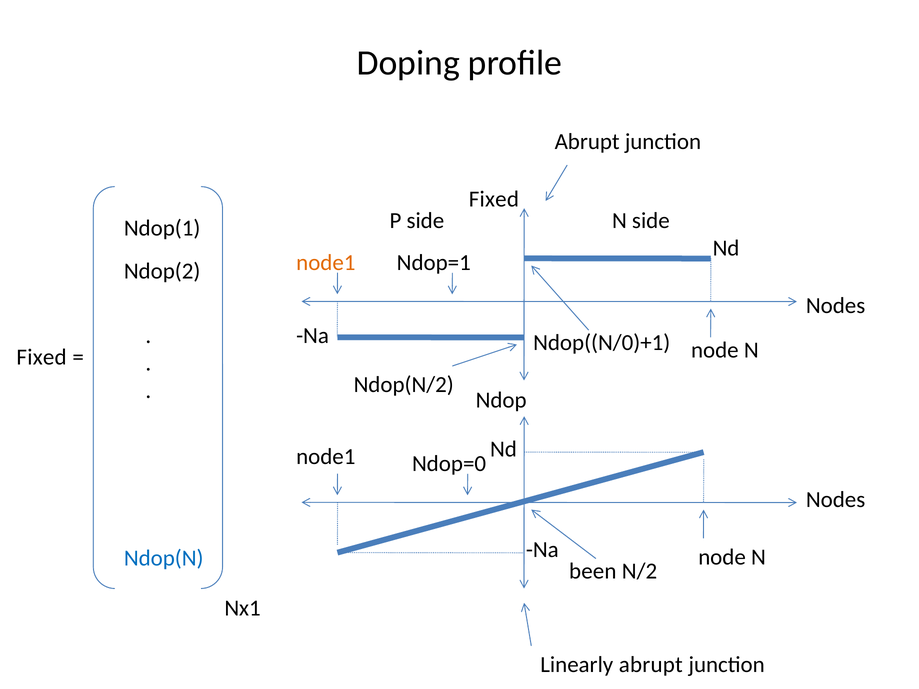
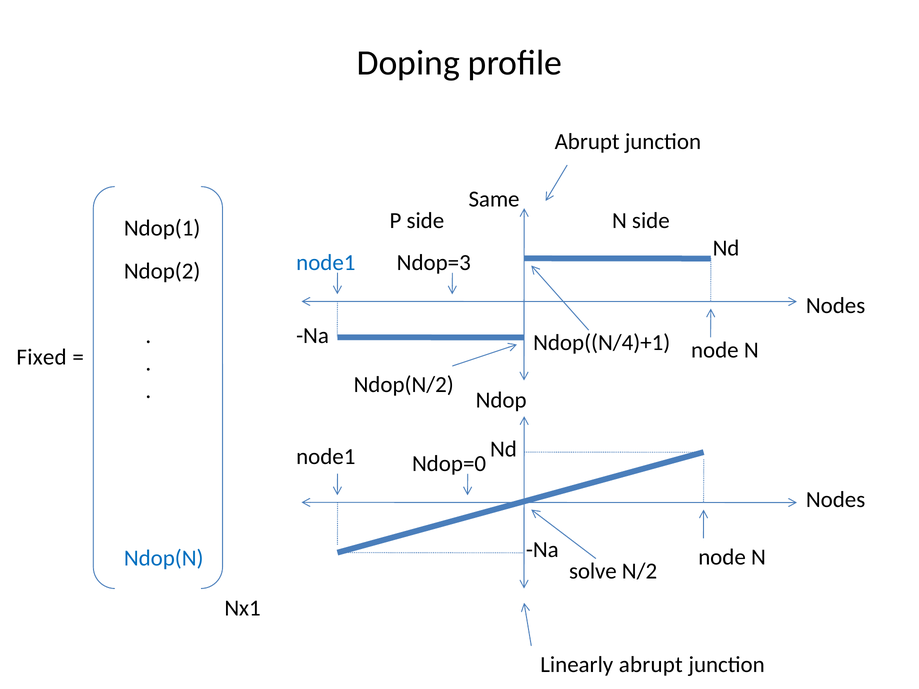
Fixed at (494, 199): Fixed -> Same
node1 at (326, 263) colour: orange -> blue
Ndop=1: Ndop=1 -> Ndop=3
Ndop((N/0)+1: Ndop((N/0)+1 -> Ndop((N/4)+1
been: been -> solve
